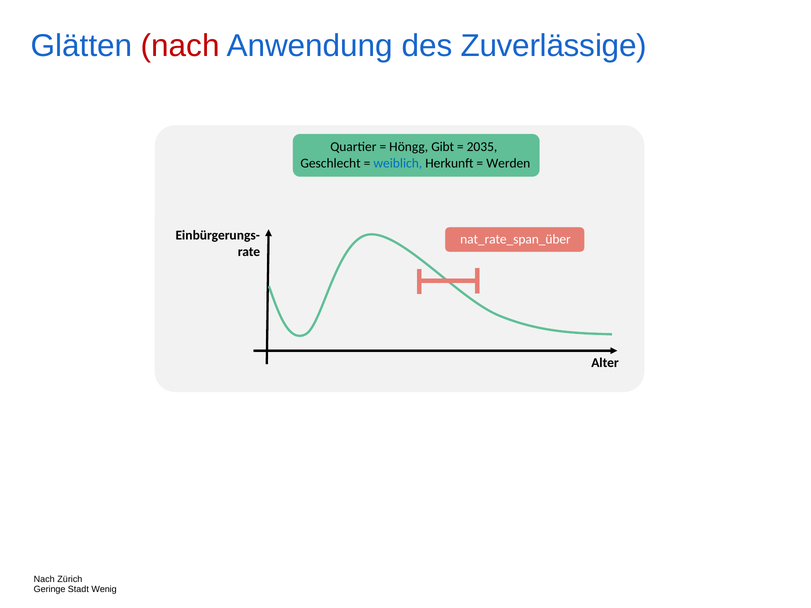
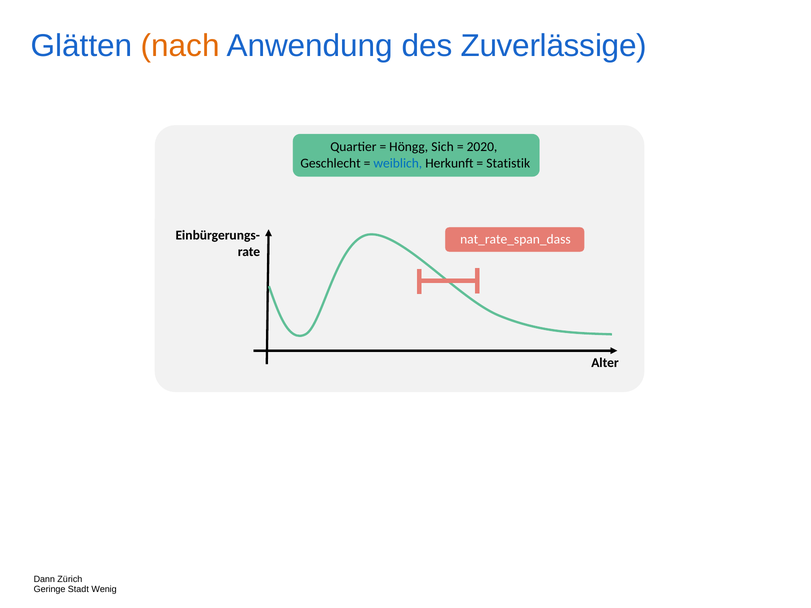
nach at (180, 46) colour: red -> orange
Gibt: Gibt -> Sich
2035: 2035 -> 2020
Werden: Werden -> Statistik
nat_rate_span_über: nat_rate_span_über -> nat_rate_span_dass
Nach at (44, 580): Nach -> Dann
